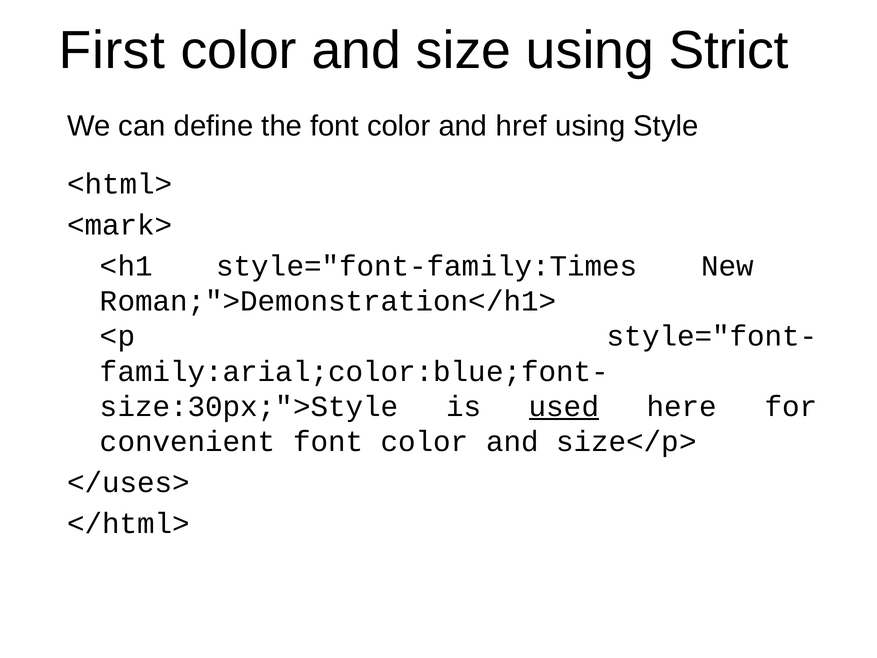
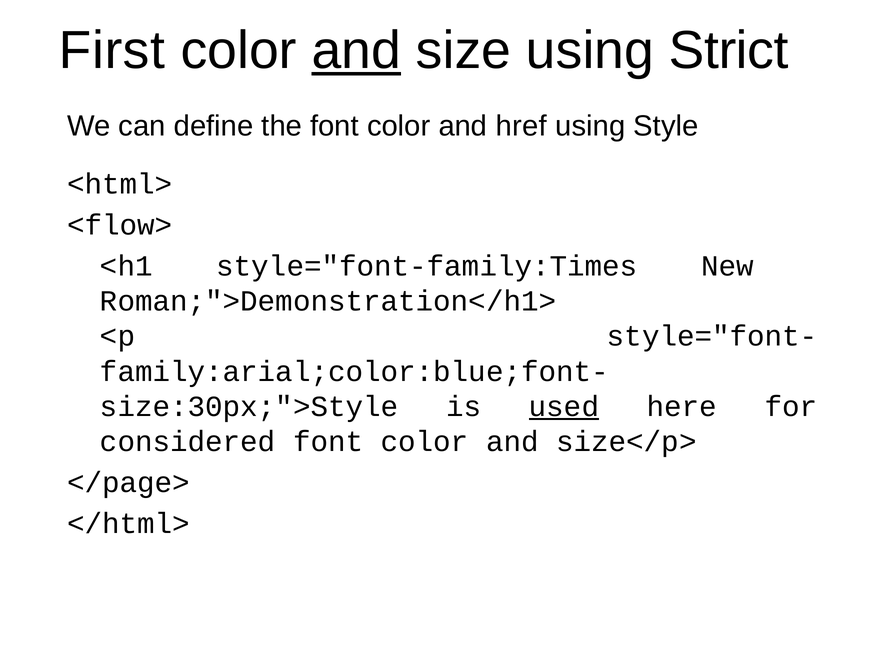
and at (356, 51) underline: none -> present
<mark>: <mark> -> <flow>
convenient: convenient -> considered
</uses>: </uses> -> </page>
